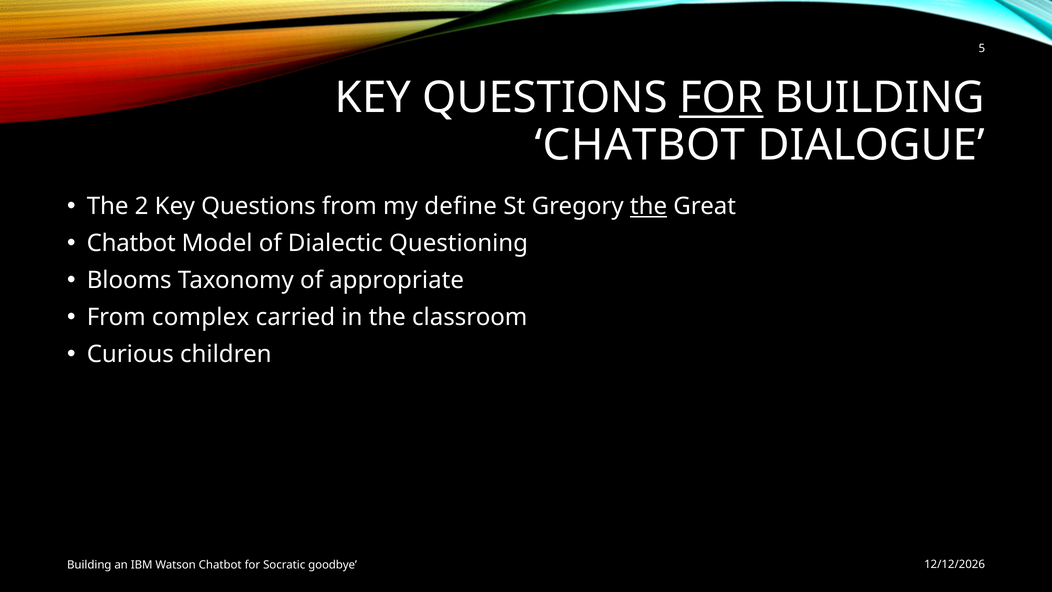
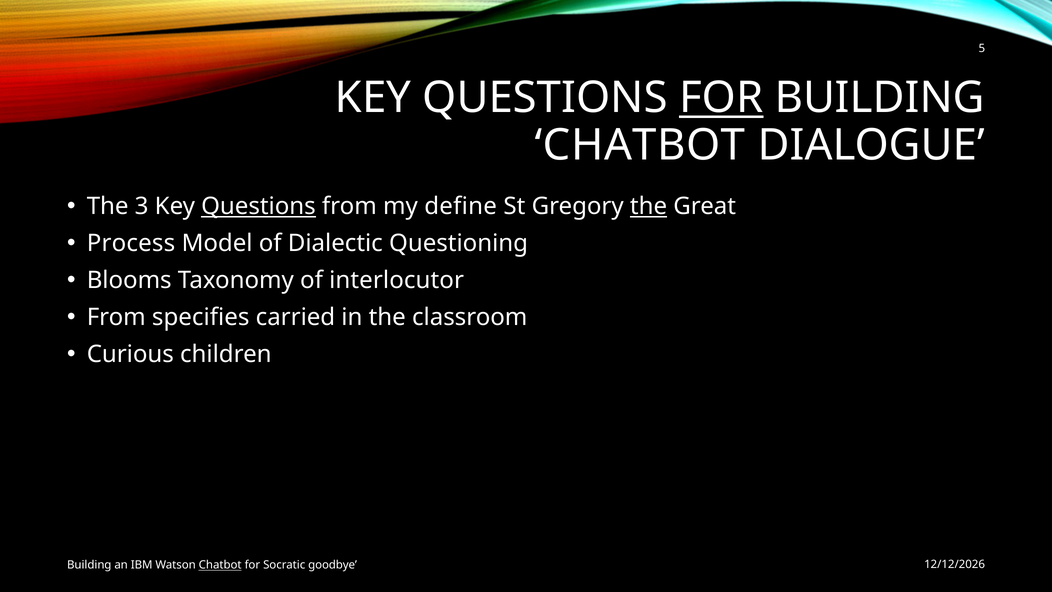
2: 2 -> 3
Questions at (258, 206) underline: none -> present
Chatbot at (131, 243): Chatbot -> Process
appropriate: appropriate -> interlocutor
complex: complex -> specifies
Chatbot at (220, 565) underline: none -> present
